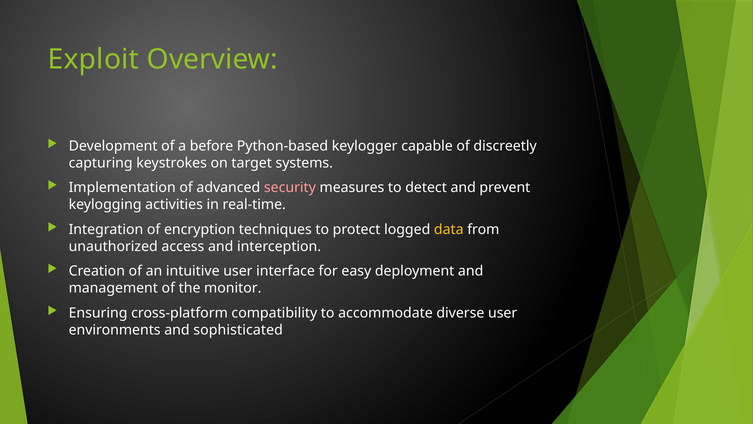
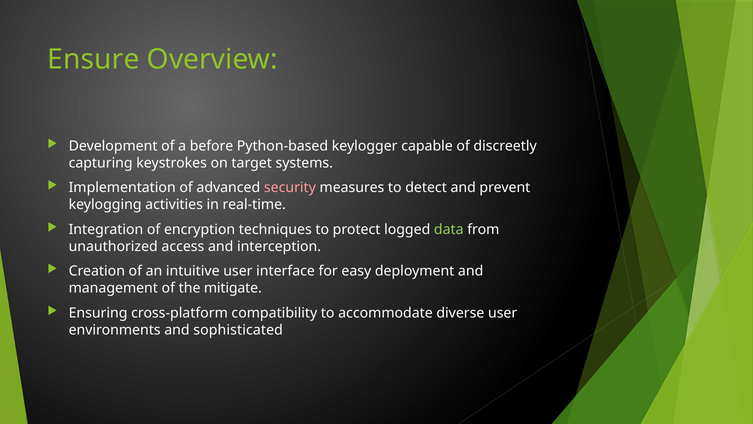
Exploit: Exploit -> Ensure
data colour: yellow -> light green
monitor: monitor -> mitigate
